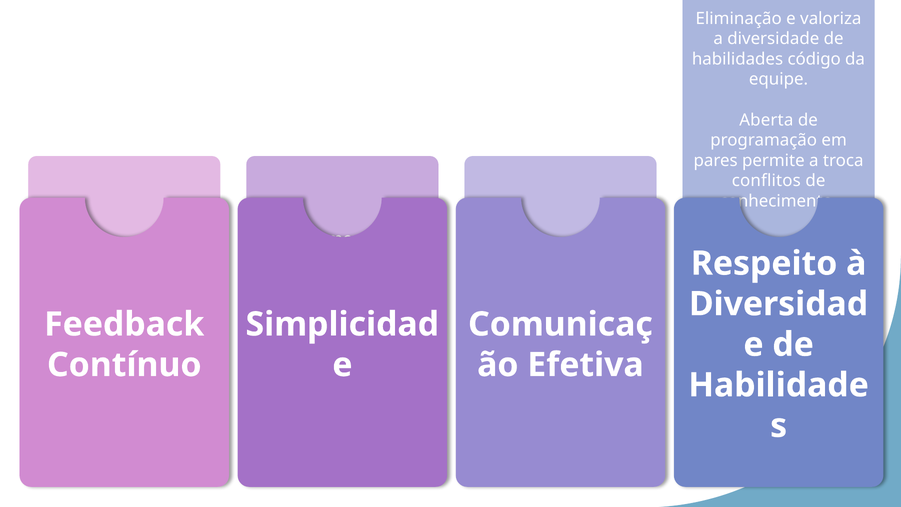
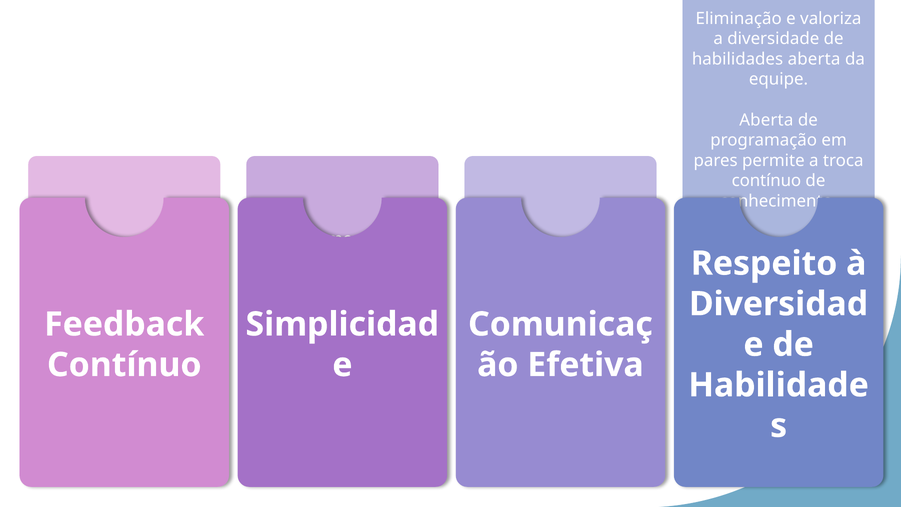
habilidades código: código -> aberta
conflitos at (766, 181): conflitos -> contínuo
